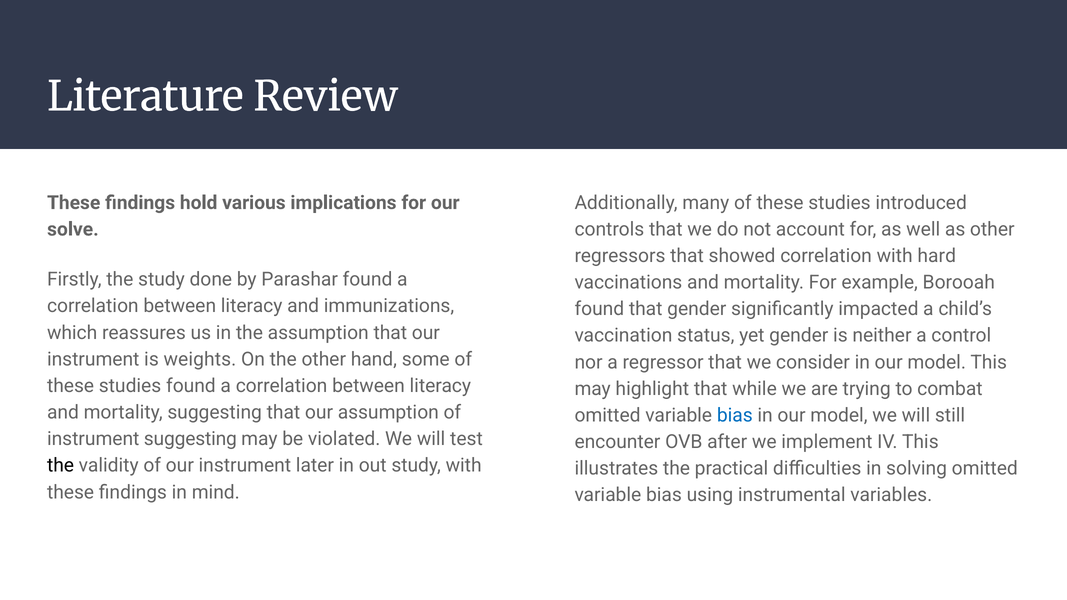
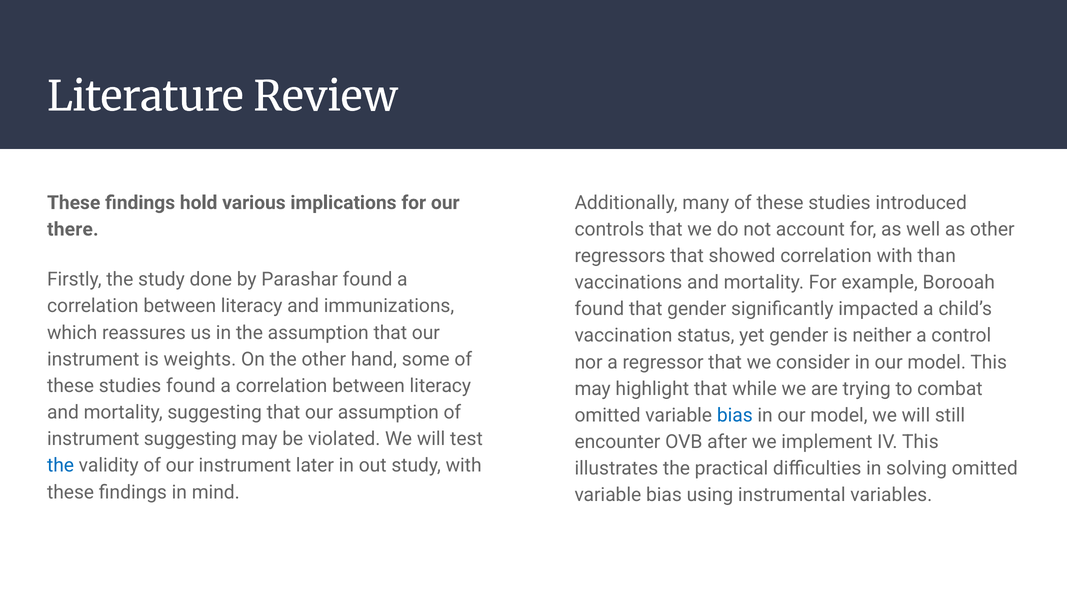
solve: solve -> there
hard: hard -> than
the at (61, 466) colour: black -> blue
